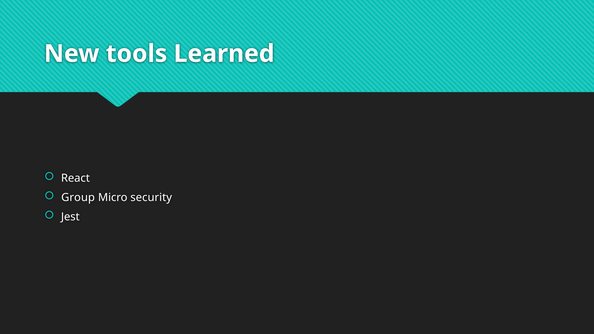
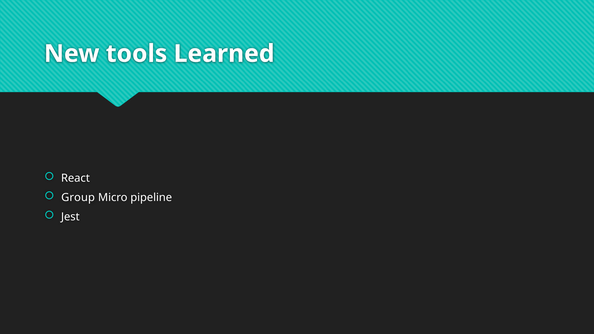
security: security -> pipeline
